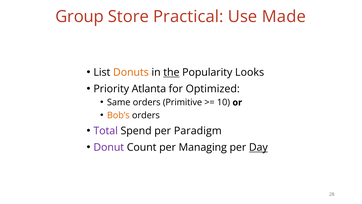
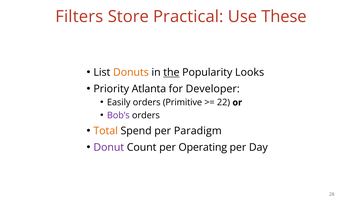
Group: Group -> Filters
Made: Made -> These
Optimized: Optimized -> Developer
Same: Same -> Easily
10: 10 -> 22
Bob’s colour: orange -> purple
Total colour: purple -> orange
Managing: Managing -> Operating
Day underline: present -> none
